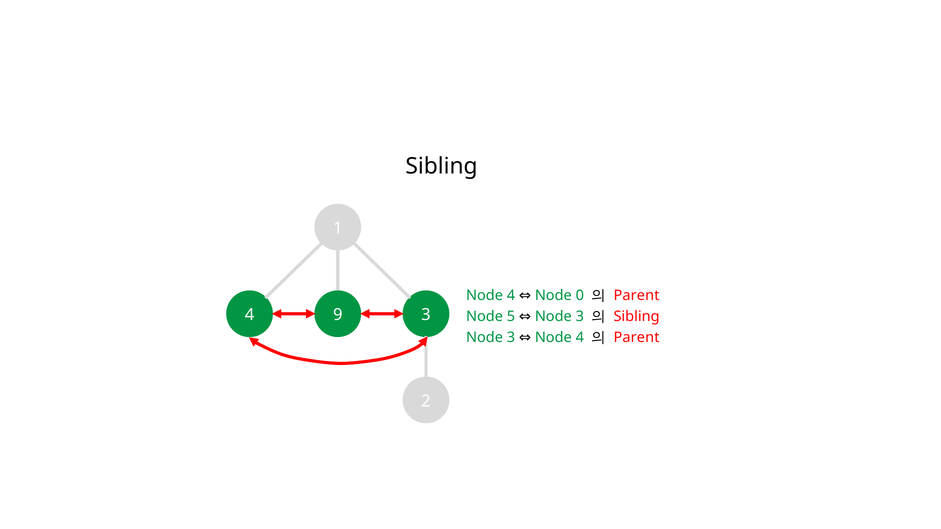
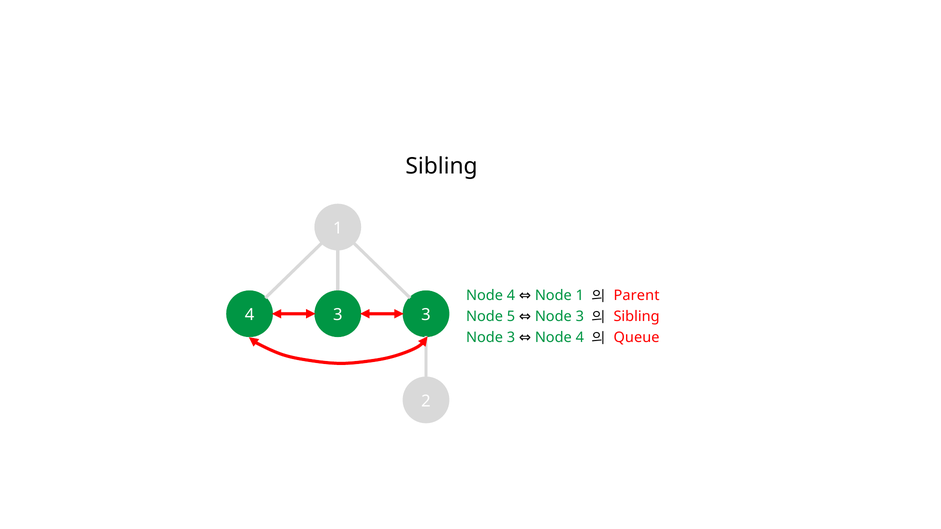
Node 0: 0 -> 1
4 9: 9 -> 3
Parent at (637, 337): Parent -> Queue
